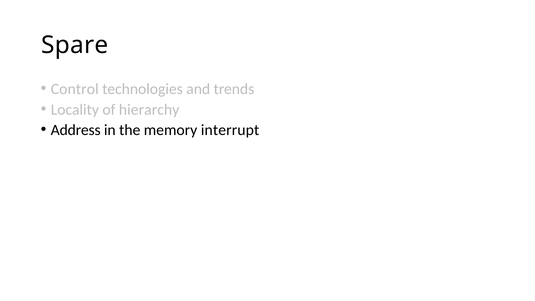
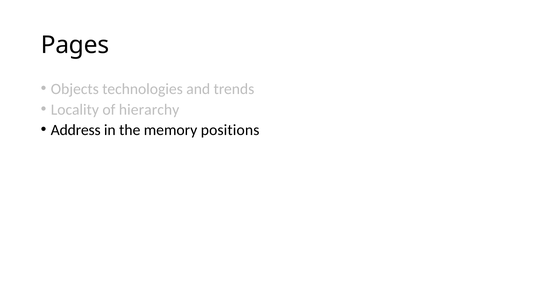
Spare: Spare -> Pages
Control: Control -> Objects
interrupt: interrupt -> positions
